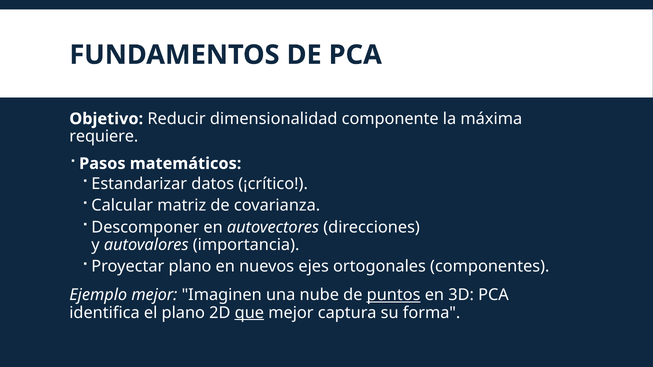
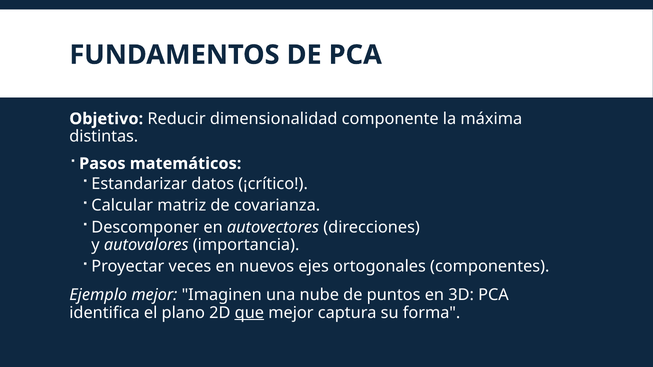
requiere: requiere -> distintas
Proyectar plano: plano -> veces
puntos underline: present -> none
